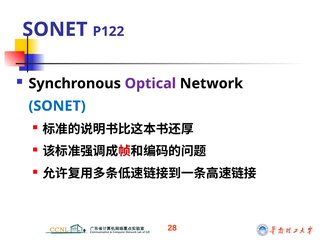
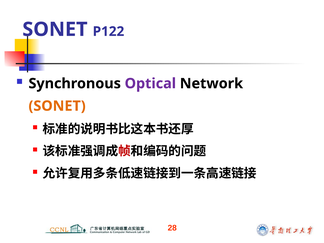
SONET at (57, 106) colour: blue -> orange
